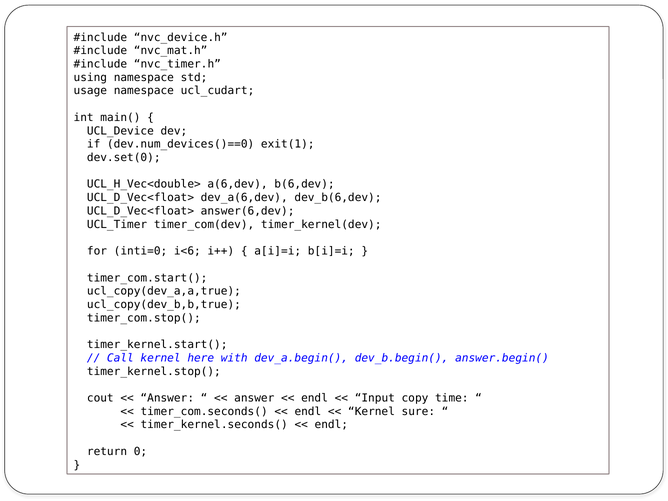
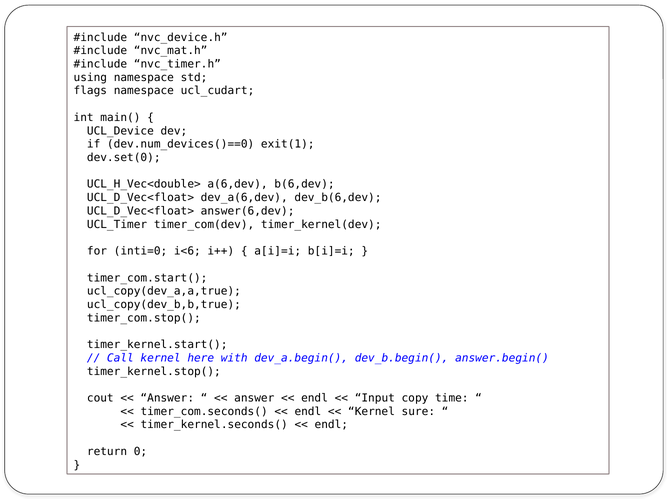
usage: usage -> flags
